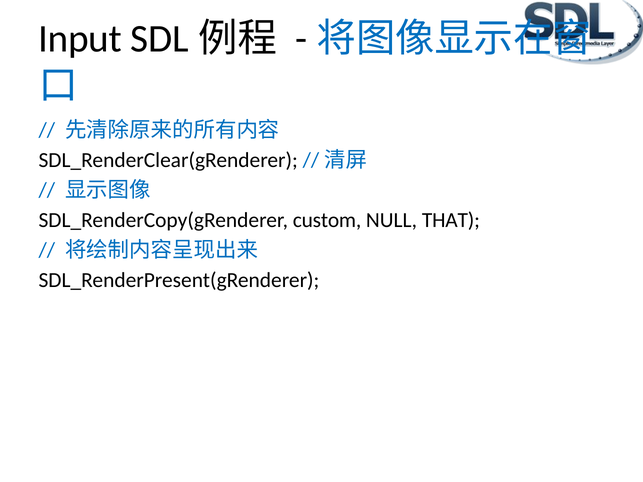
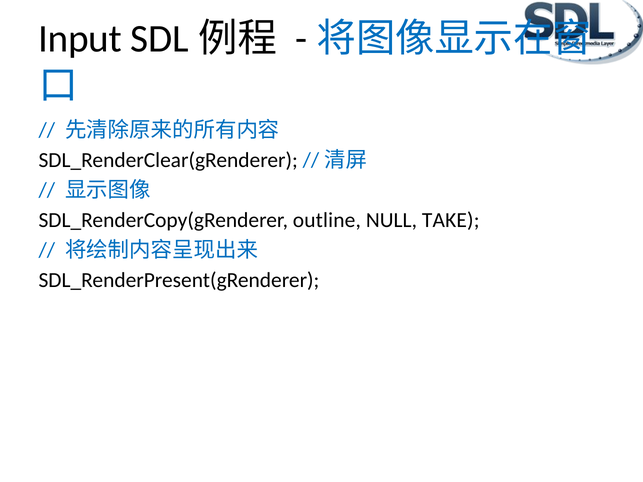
custom: custom -> outline
THAT: THAT -> TAKE
